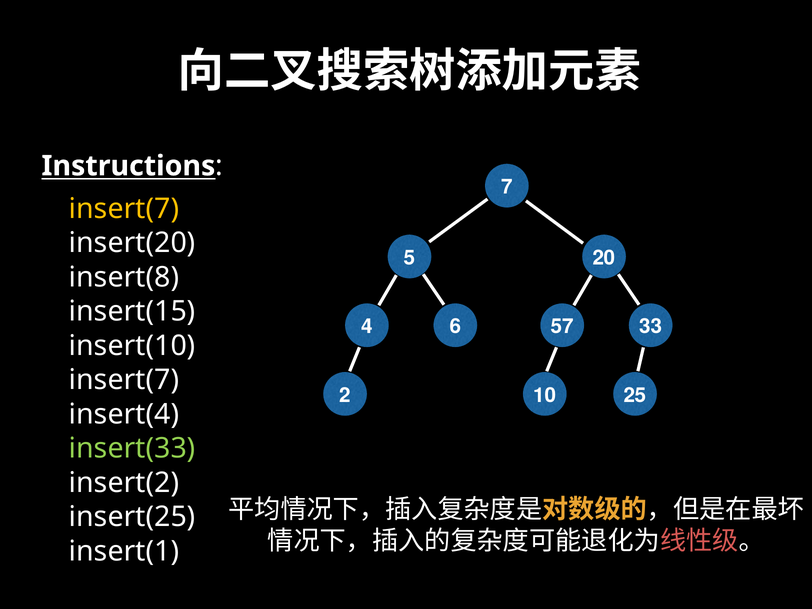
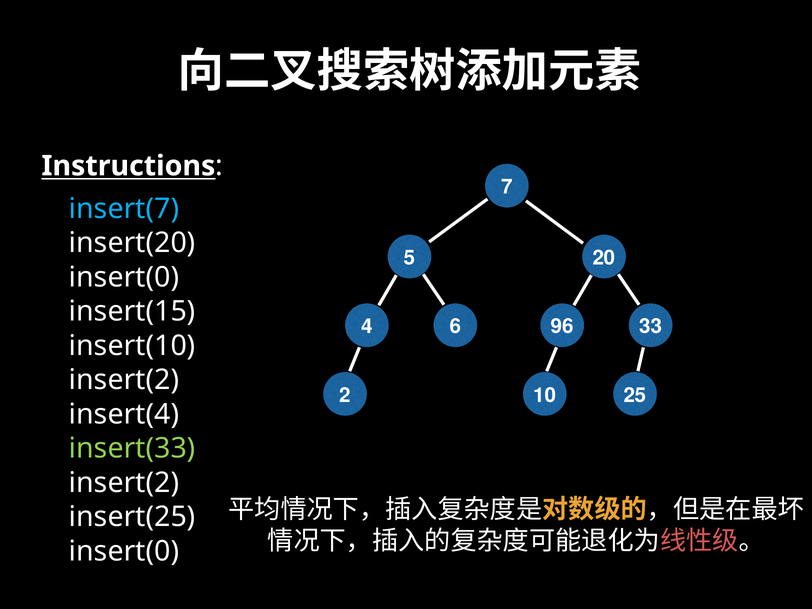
insert(7 at (124, 209) colour: yellow -> light blue
insert(8 at (124, 277): insert(8 -> insert(0
57: 57 -> 96
insert(7 at (124, 380): insert(7 -> insert(2
insert(1 at (124, 551): insert(1 -> insert(0
